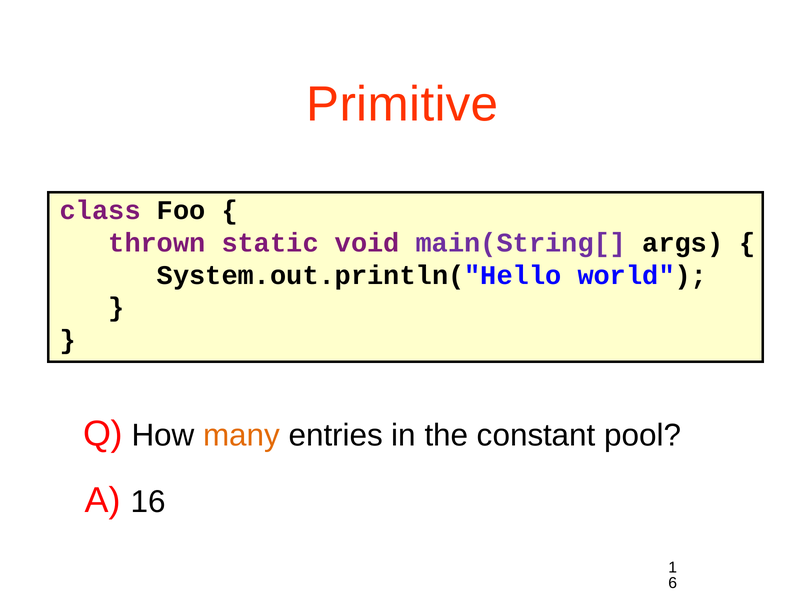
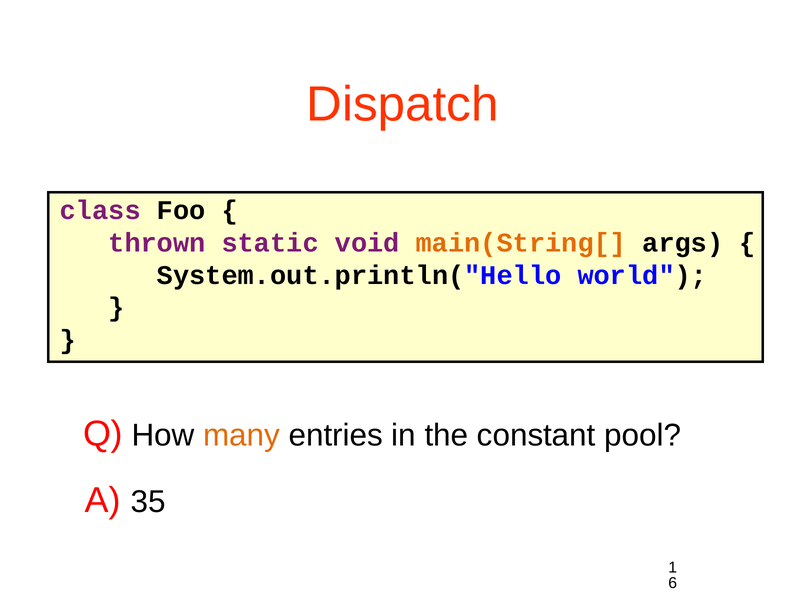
Primitive: Primitive -> Dispatch
main(String[ colour: purple -> orange
16: 16 -> 35
